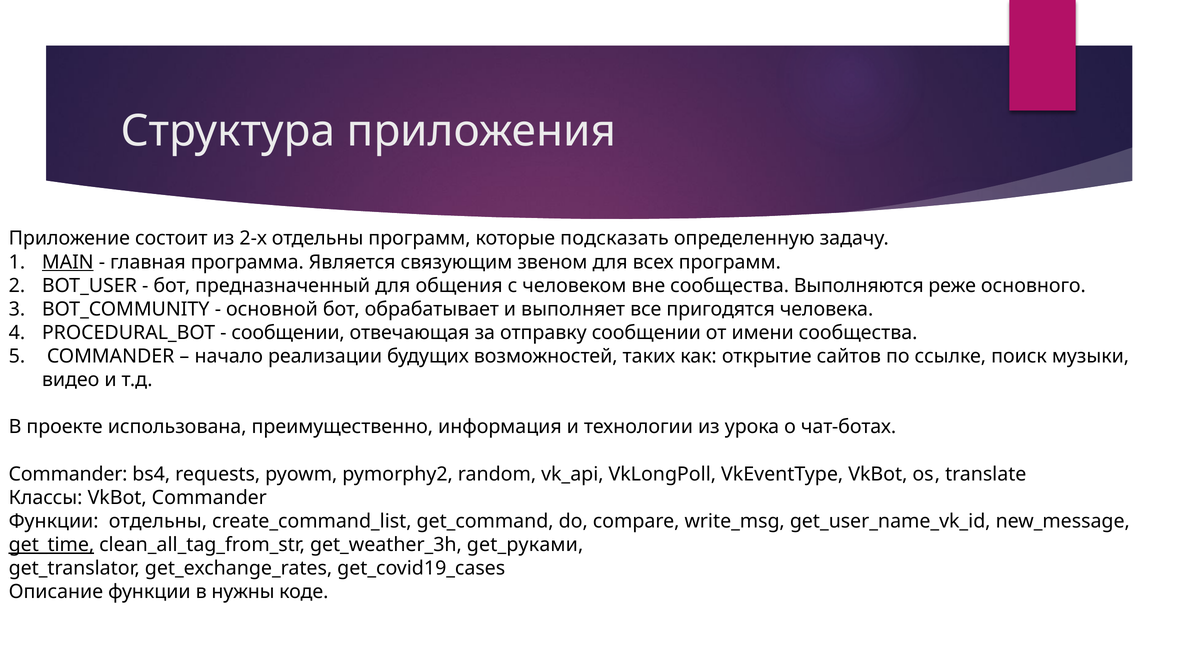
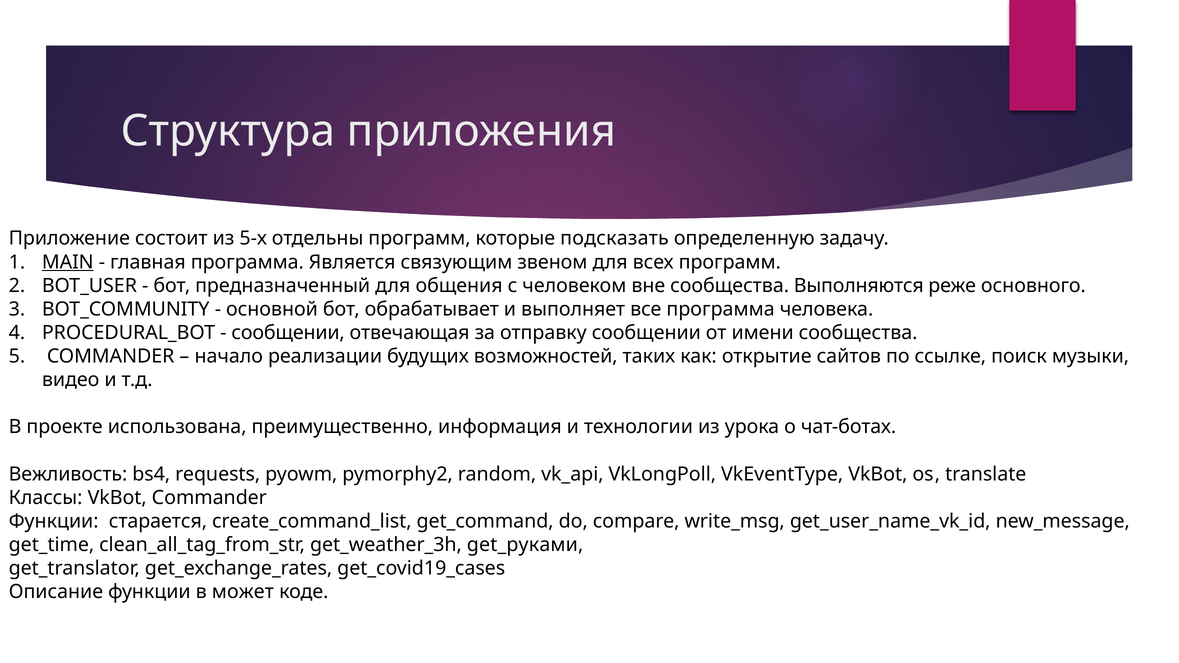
2-х: 2-х -> 5-х
все пригодятся: пригодятся -> программа
Commander at (68, 474): Commander -> Вежливость
Функции отдельны: отдельны -> старается
get_time underline: present -> none
нужны: нужны -> может
